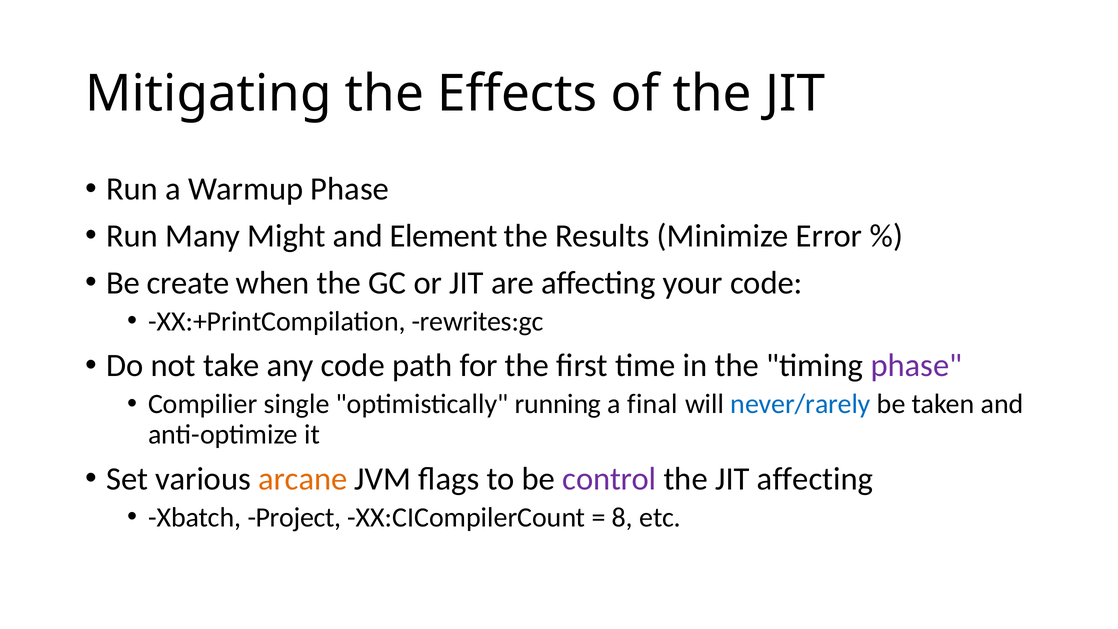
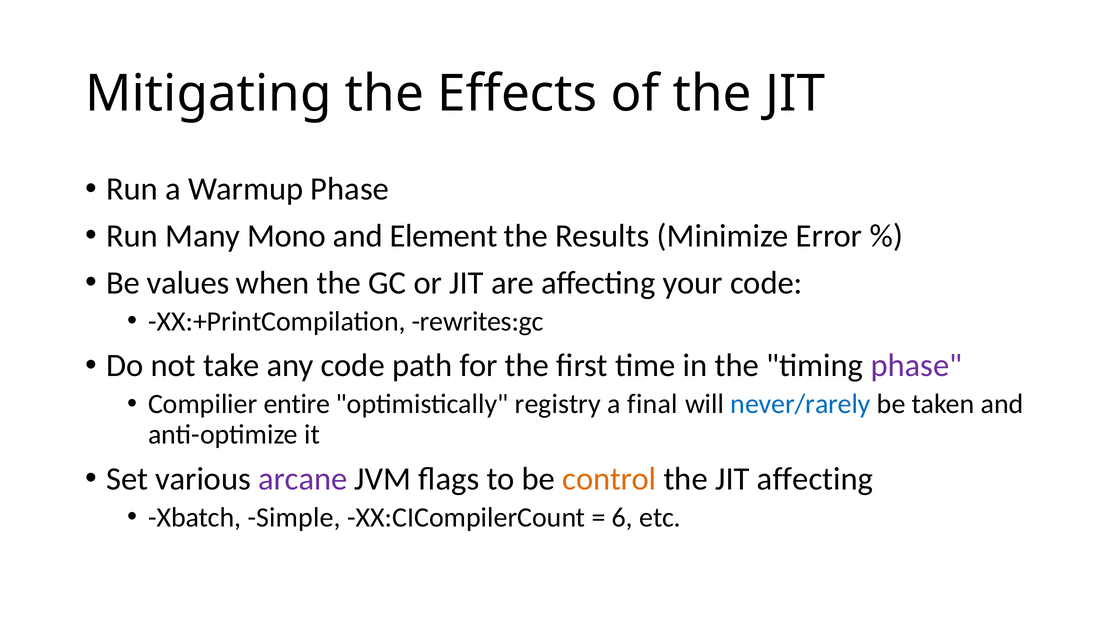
Might: Might -> Mono
create: create -> values
single: single -> entire
running: running -> registry
arcane colour: orange -> purple
control colour: purple -> orange
Project: Project -> Simple
8: 8 -> 6
